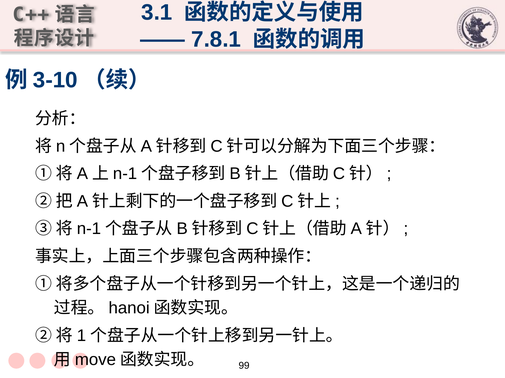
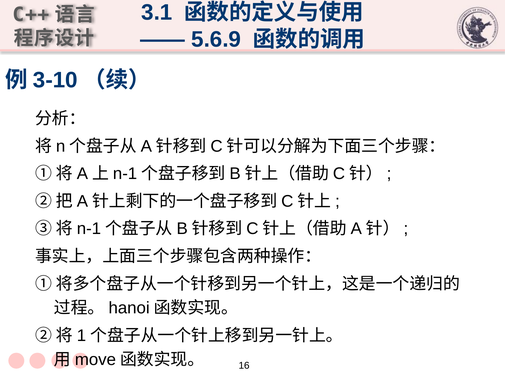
7.8.1: 7.8.1 -> 5.6.9
99: 99 -> 16
